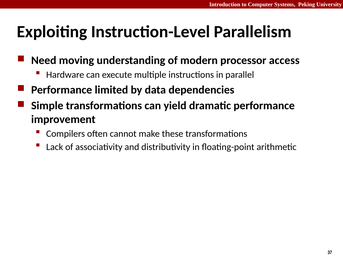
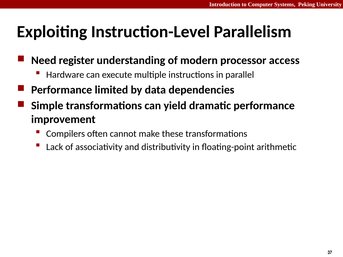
moving: moving -> register
